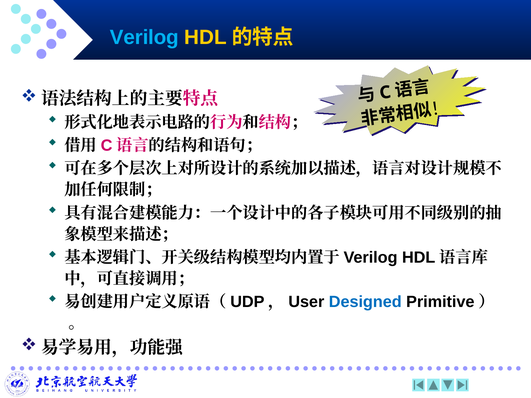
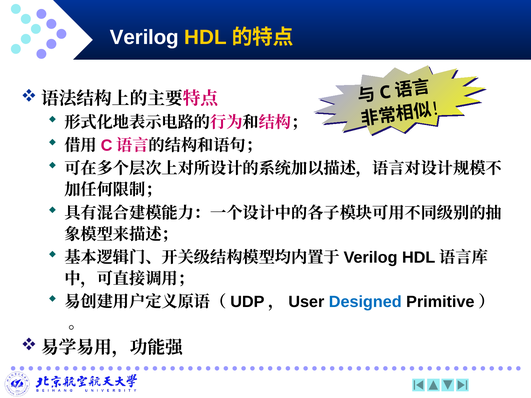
Verilog colour: light blue -> white
